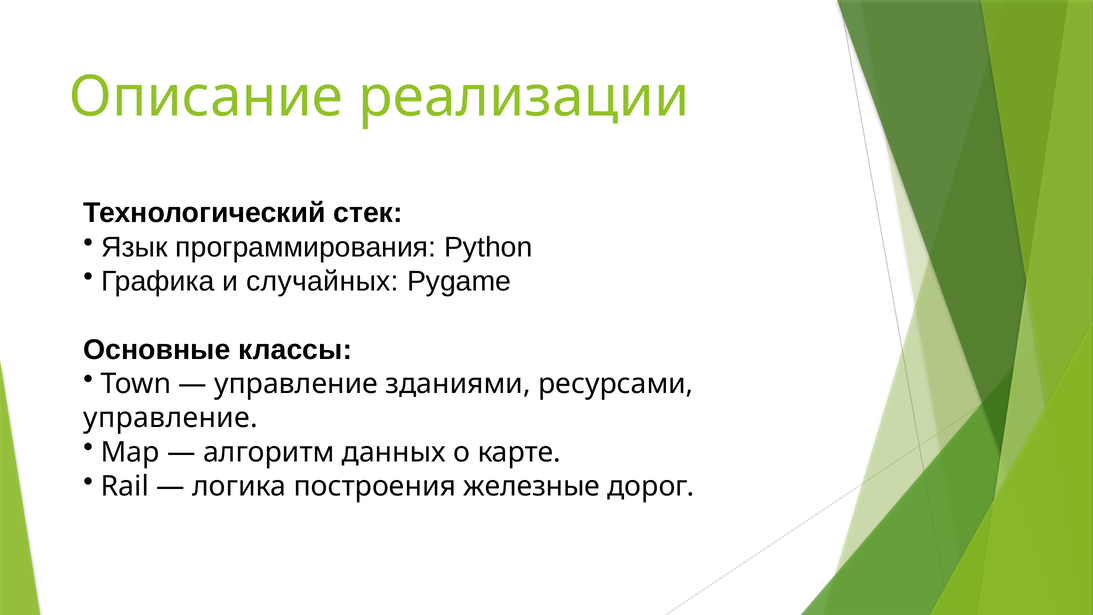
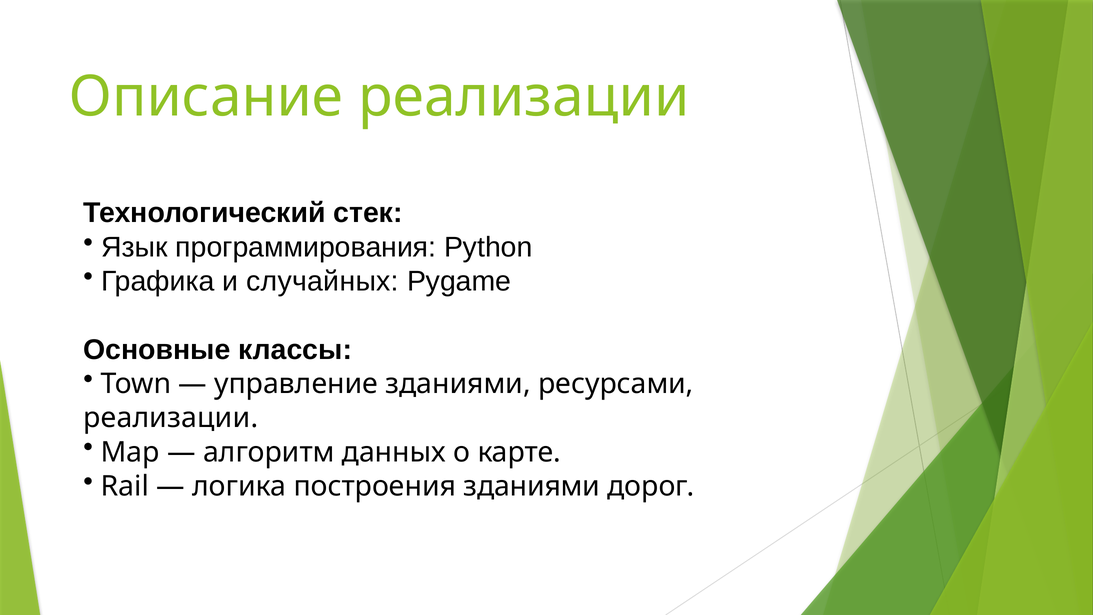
управление at (171, 418): управление -> реализации
построения железные: железные -> зданиями
